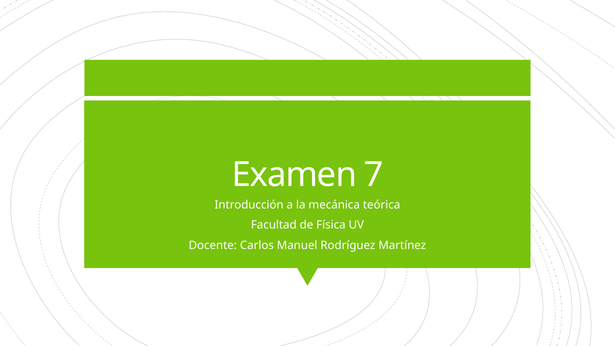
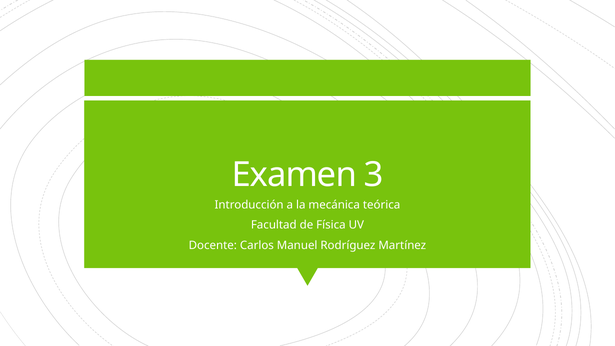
7: 7 -> 3
